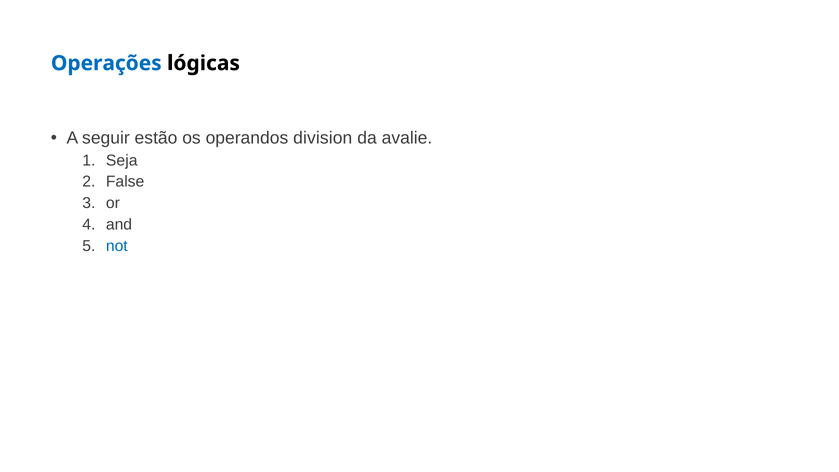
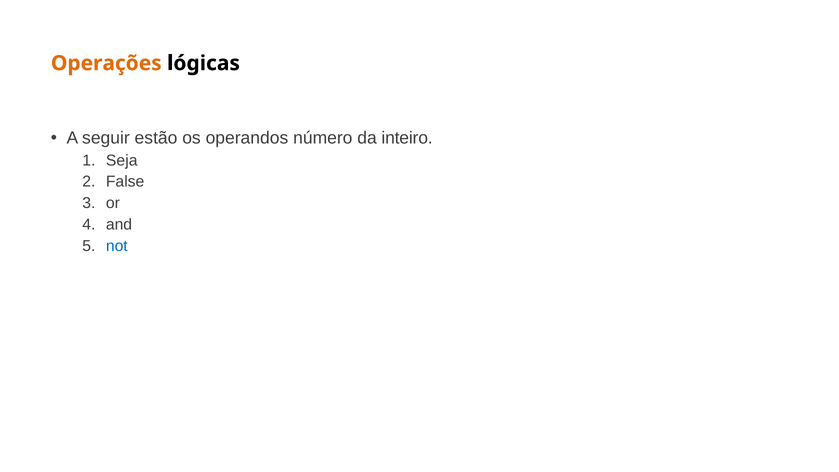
Operações colour: blue -> orange
division: division -> número
avalie: avalie -> inteiro
